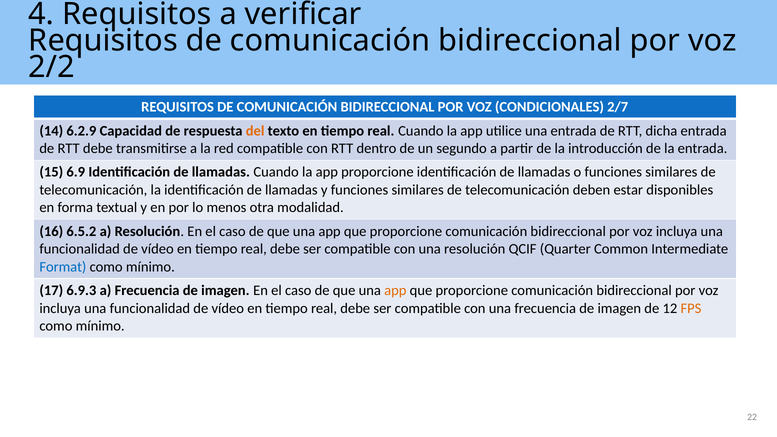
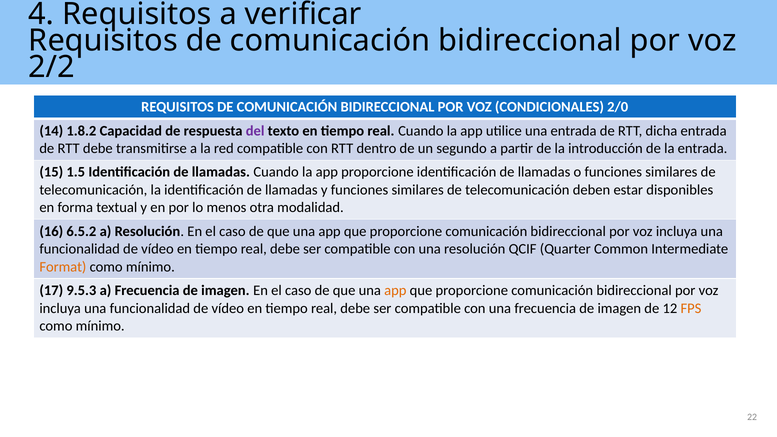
2/7: 2/7 -> 2/0
6.2.9: 6.2.9 -> 1.8.2
del colour: orange -> purple
6.9: 6.9 -> 1.5
Format colour: blue -> orange
6.9.3: 6.9.3 -> 9.5.3
